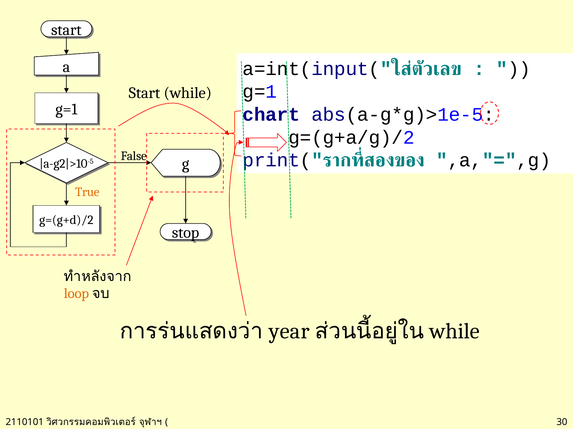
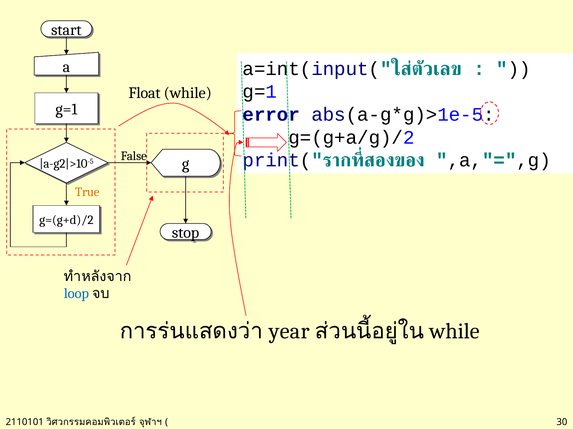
Start at (144, 93): Start -> Float
chart: chart -> error
loop colour: orange -> blue
